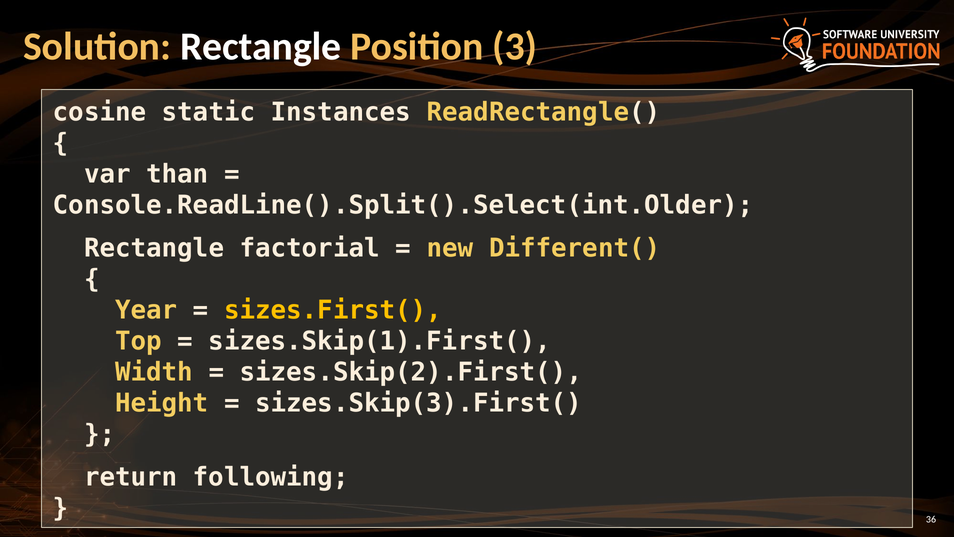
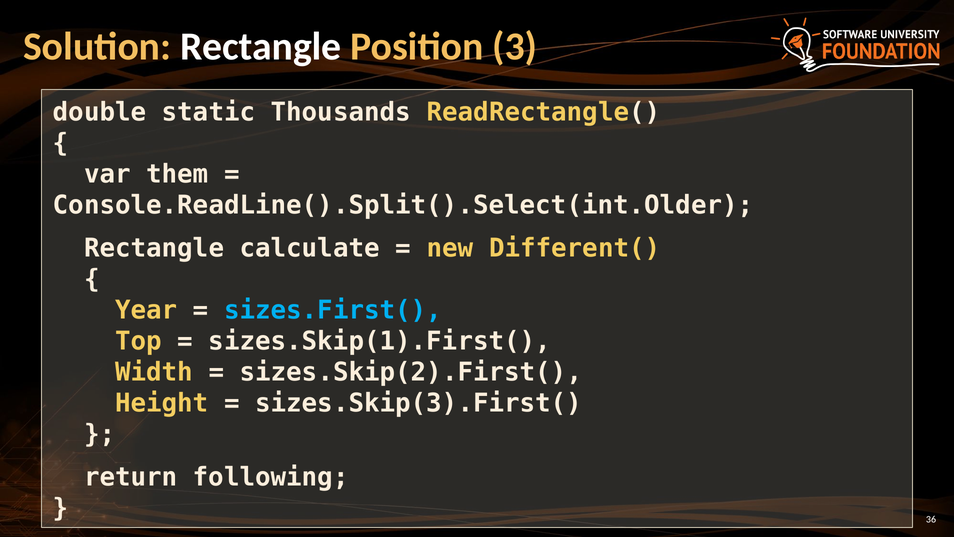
cosine: cosine -> double
Instances: Instances -> Thousands
than: than -> them
factorial: factorial -> calculate
sizes.First( colour: yellow -> light blue
